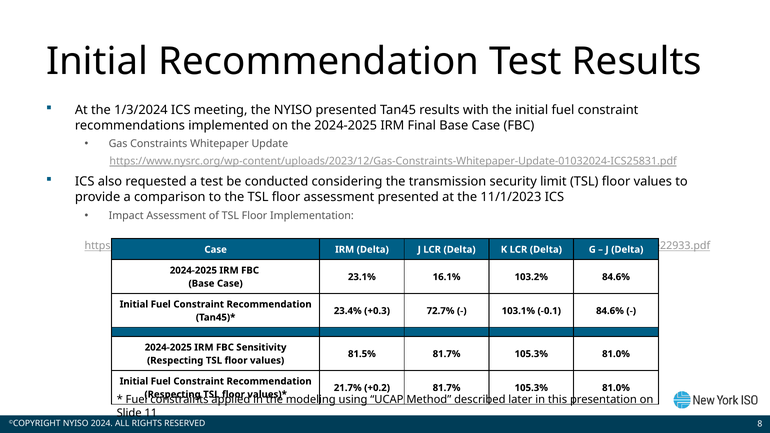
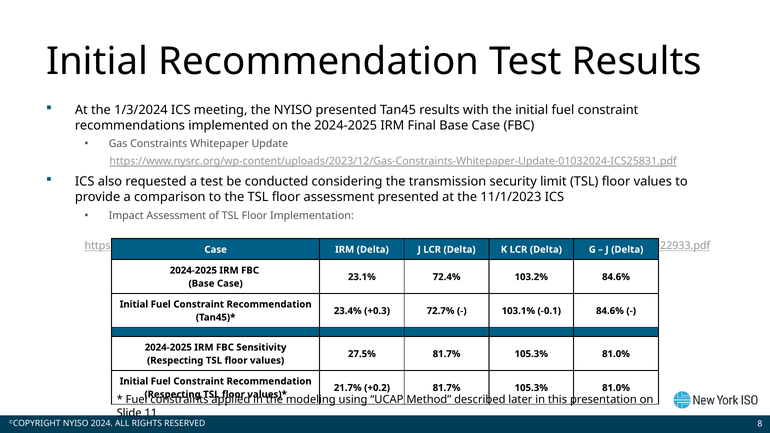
16.1%: 16.1% -> 72.4%
81.5%: 81.5% -> 27.5%
